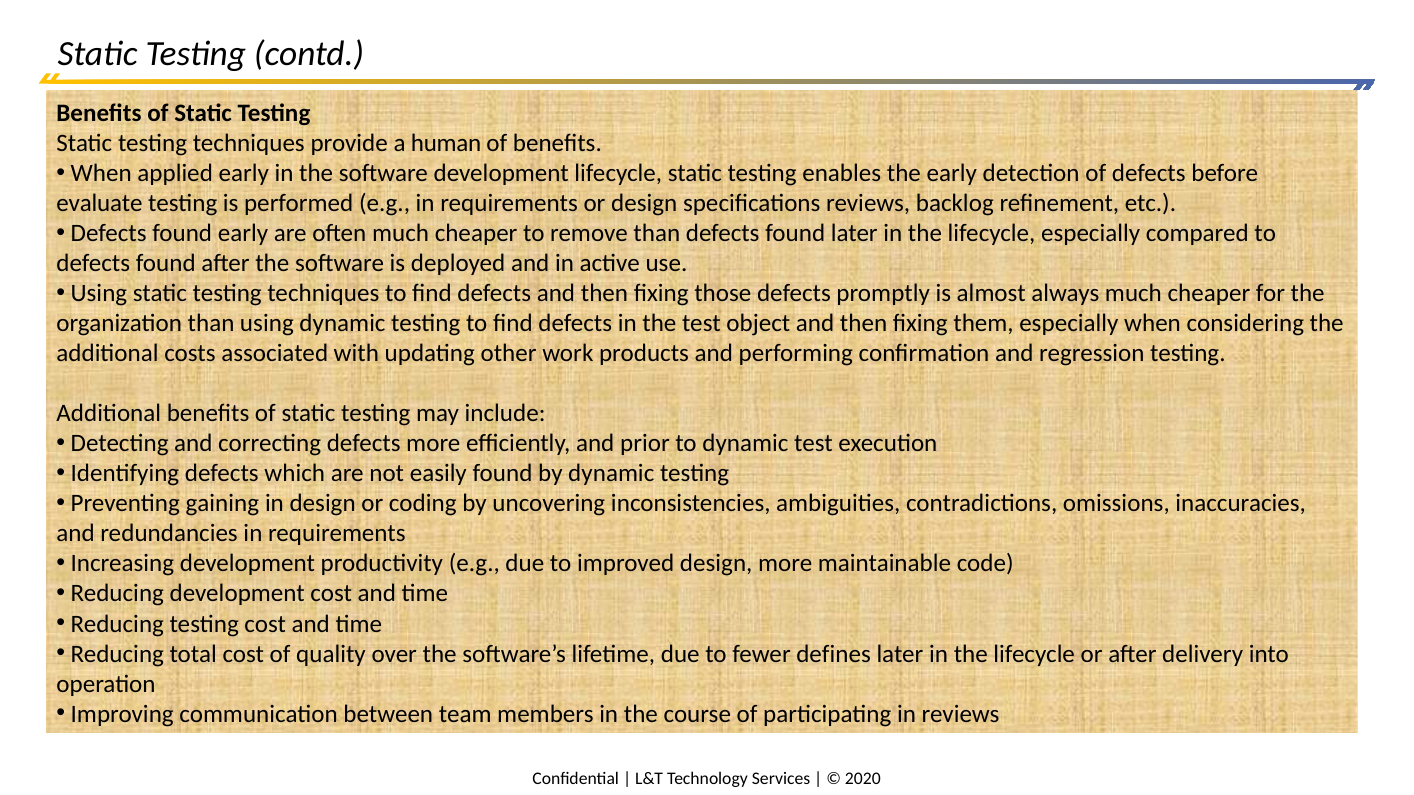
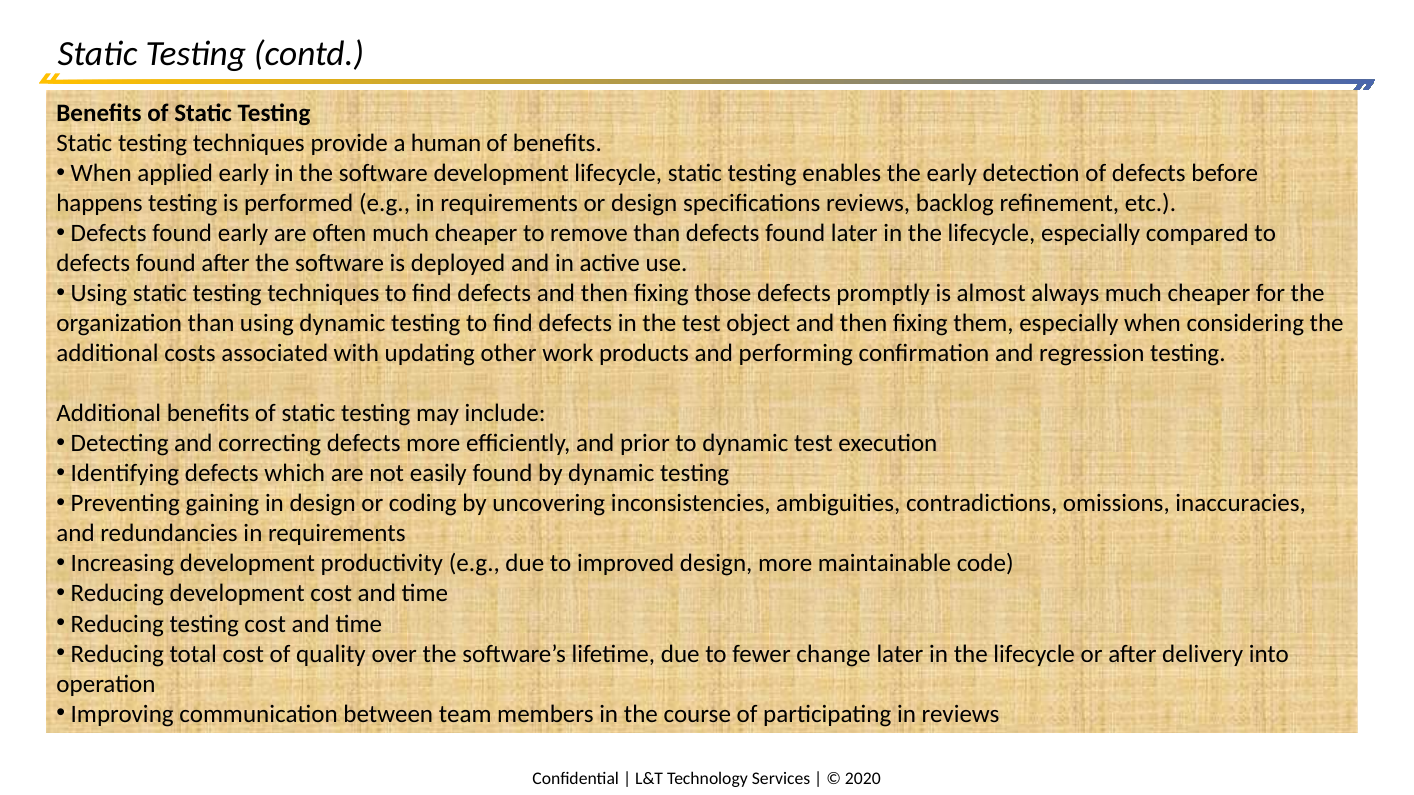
evaluate: evaluate -> happens
defines: defines -> change
